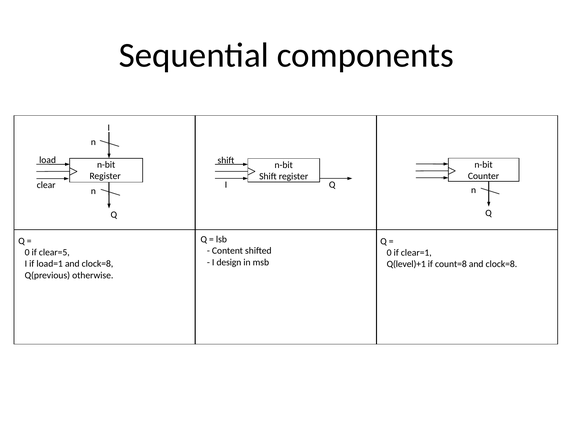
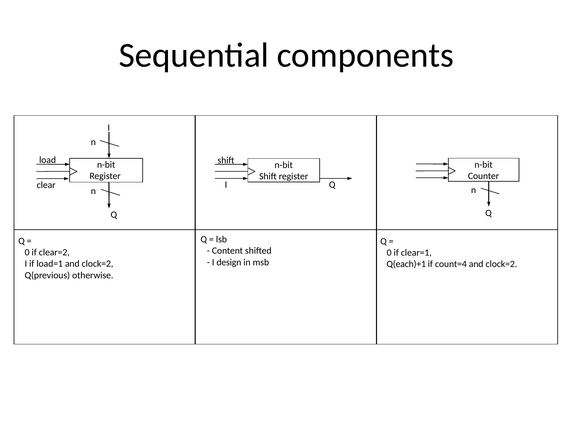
clear=5: clear=5 -> clear=2
load=1 and clock=8: clock=8 -> clock=2
Q(level)+1: Q(level)+1 -> Q(each)+1
count=8: count=8 -> count=4
clock=8 at (501, 265): clock=8 -> clock=2
